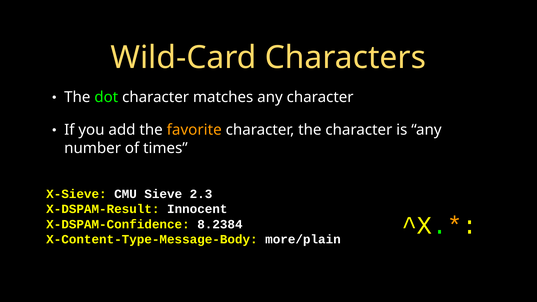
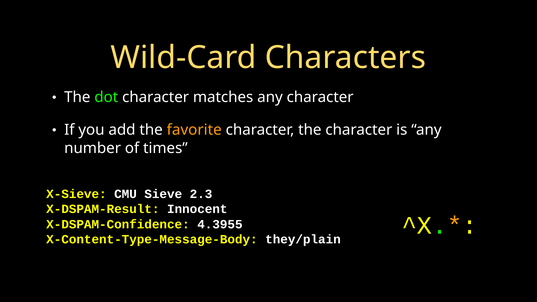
8.2384: 8.2384 -> 4.3955
more/plain: more/plain -> they/plain
